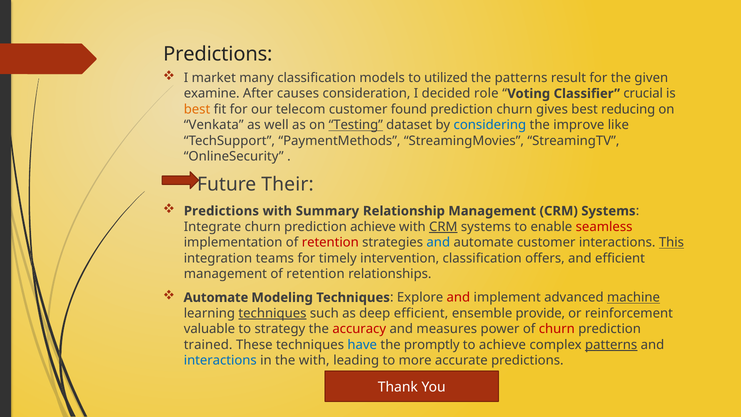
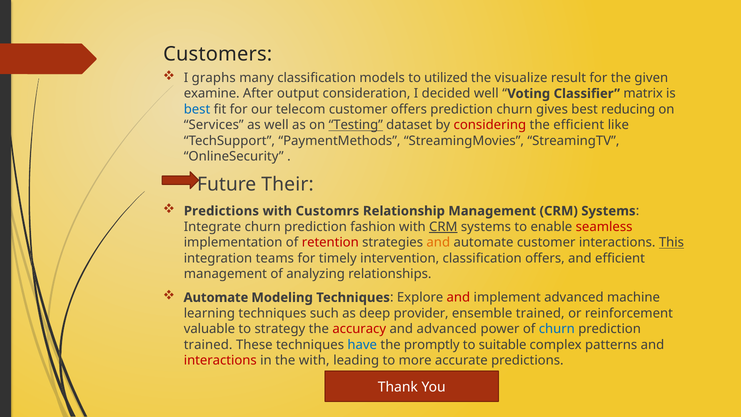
Predictions at (218, 54): Predictions -> Customers
market: market -> graphs
the patterns: patterns -> visualize
causes: causes -> output
decided role: role -> well
crucial: crucial -> matrix
best at (197, 109) colour: orange -> blue
customer found: found -> offers
Venkata: Venkata -> Services
considering colour: blue -> red
the improve: improve -> efficient
Summary: Summary -> Customrs
prediction achieve: achieve -> fashion
and at (438, 242) colour: blue -> orange
management of retention: retention -> analyzing
machine underline: present -> none
techniques at (272, 313) underline: present -> none
deep efficient: efficient -> provider
ensemble provide: provide -> trained
and measures: measures -> advanced
churn at (557, 329) colour: red -> blue
to achieve: achieve -> suitable
patterns at (611, 345) underline: present -> none
interactions at (220, 360) colour: blue -> red
